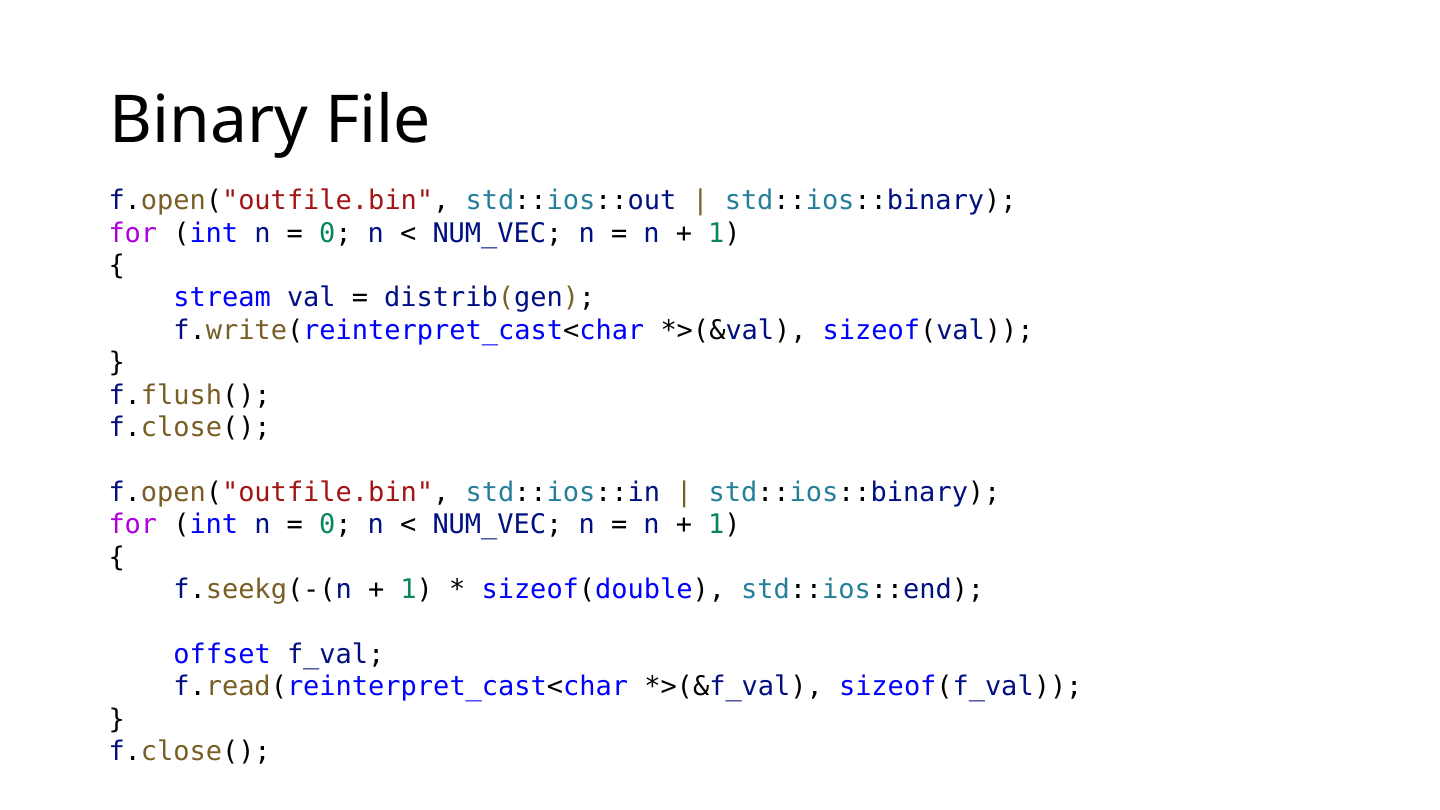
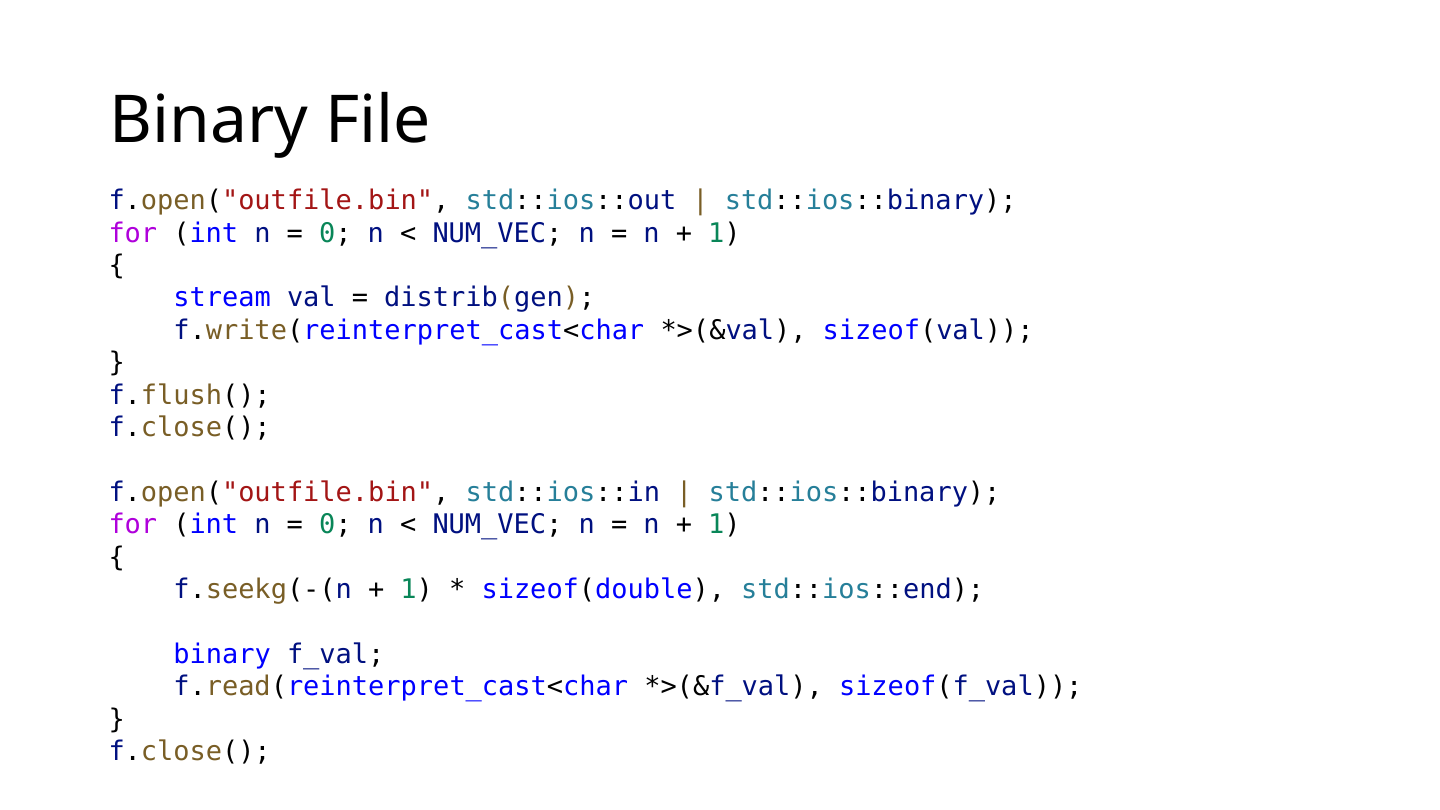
offset at (222, 654): offset -> binary
